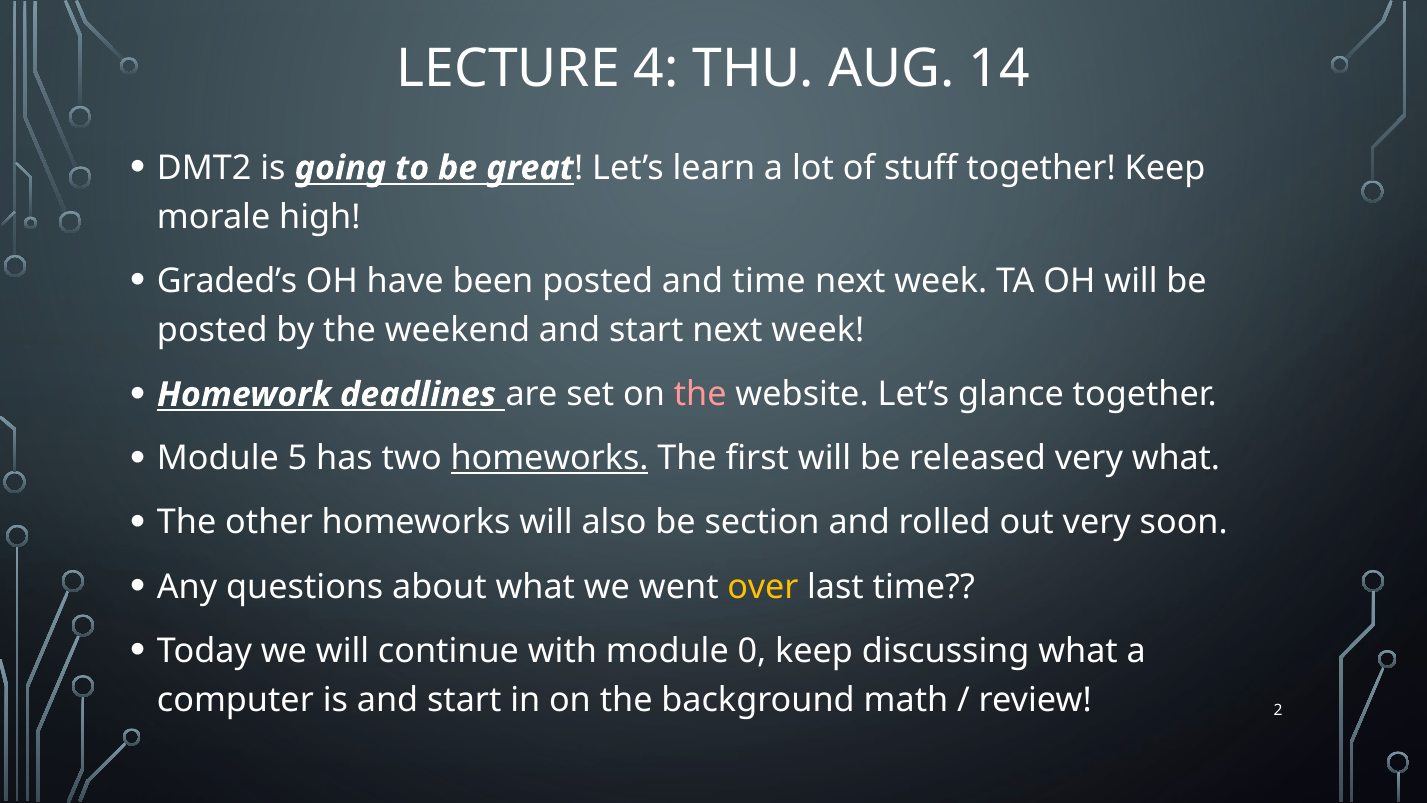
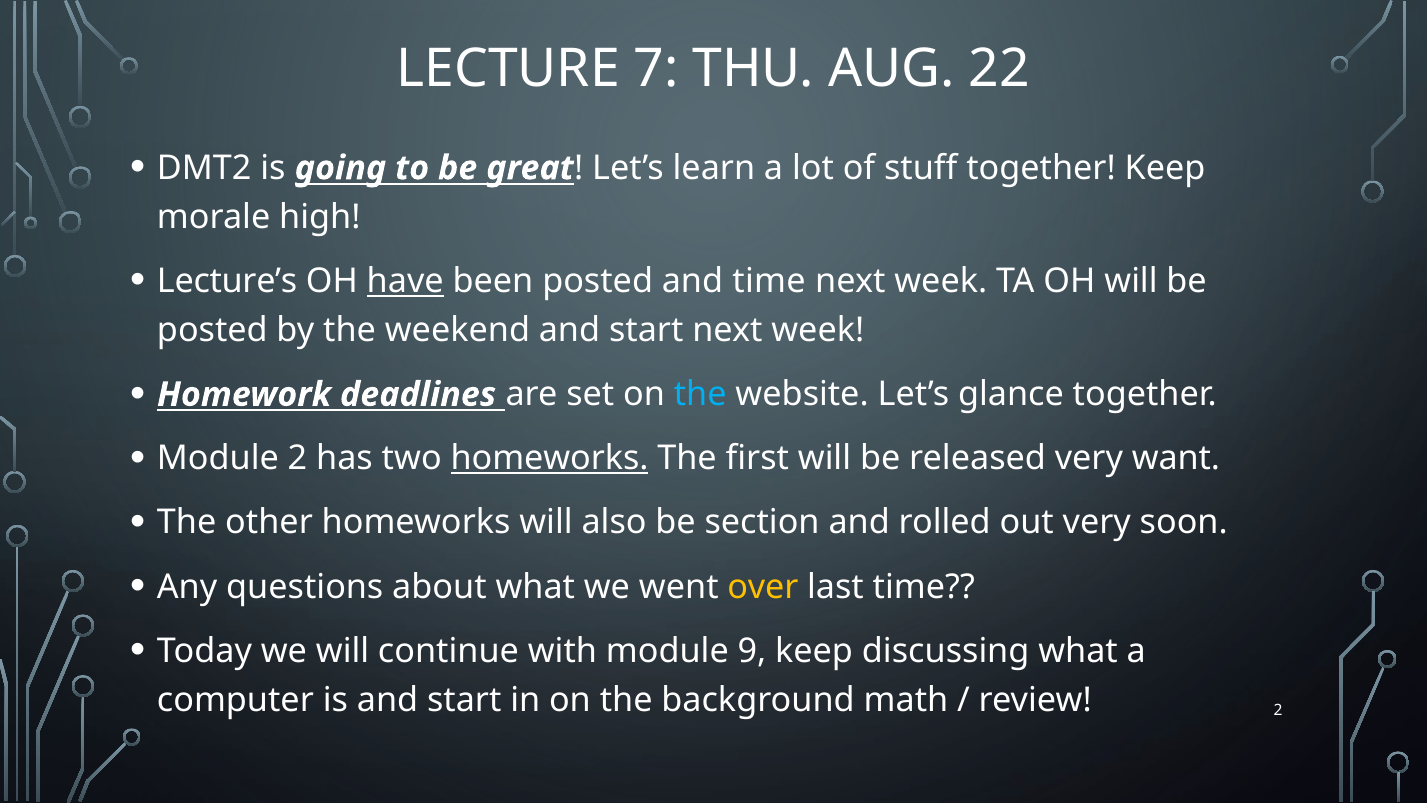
4: 4 -> 7
14: 14 -> 22
Graded’s: Graded’s -> Lecture’s
have underline: none -> present
the at (700, 394) colour: pink -> light blue
Module 5: 5 -> 2
very what: what -> want
0: 0 -> 9
